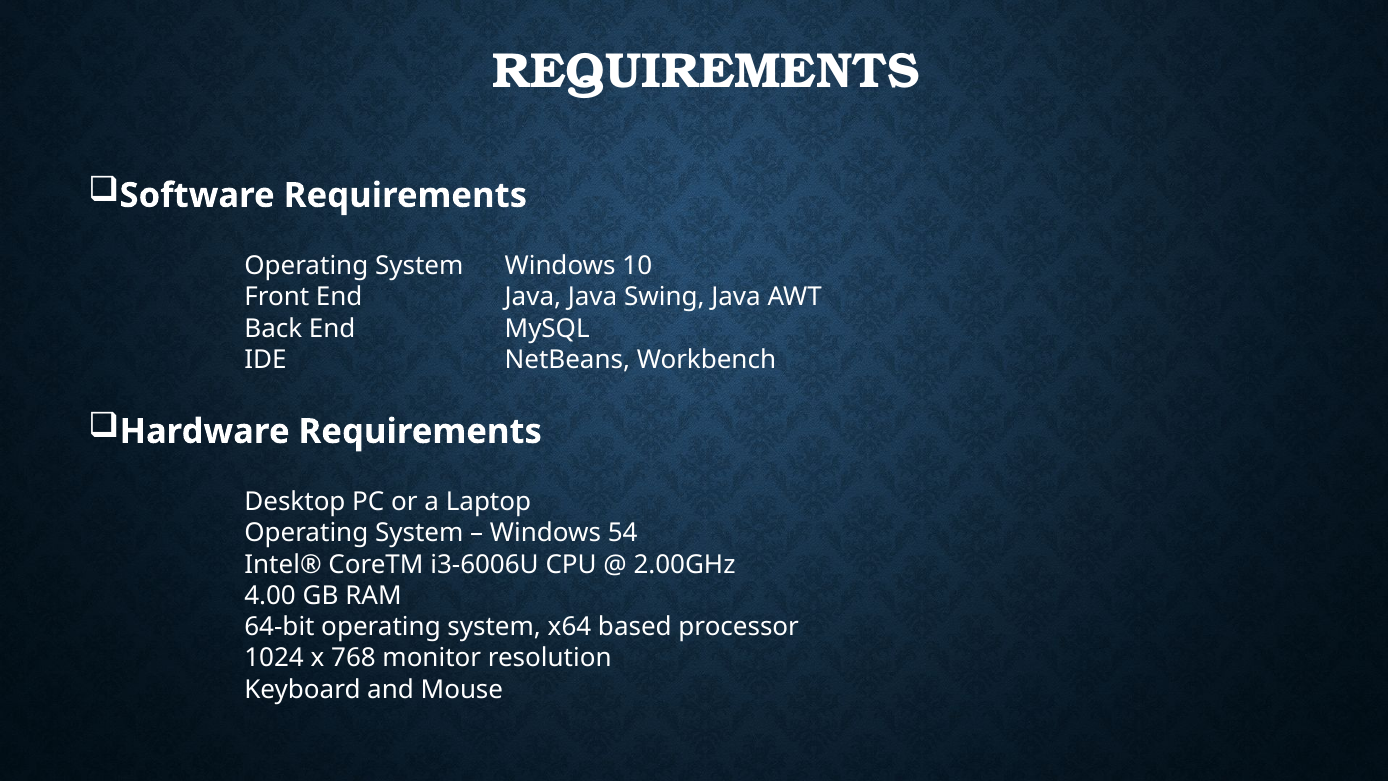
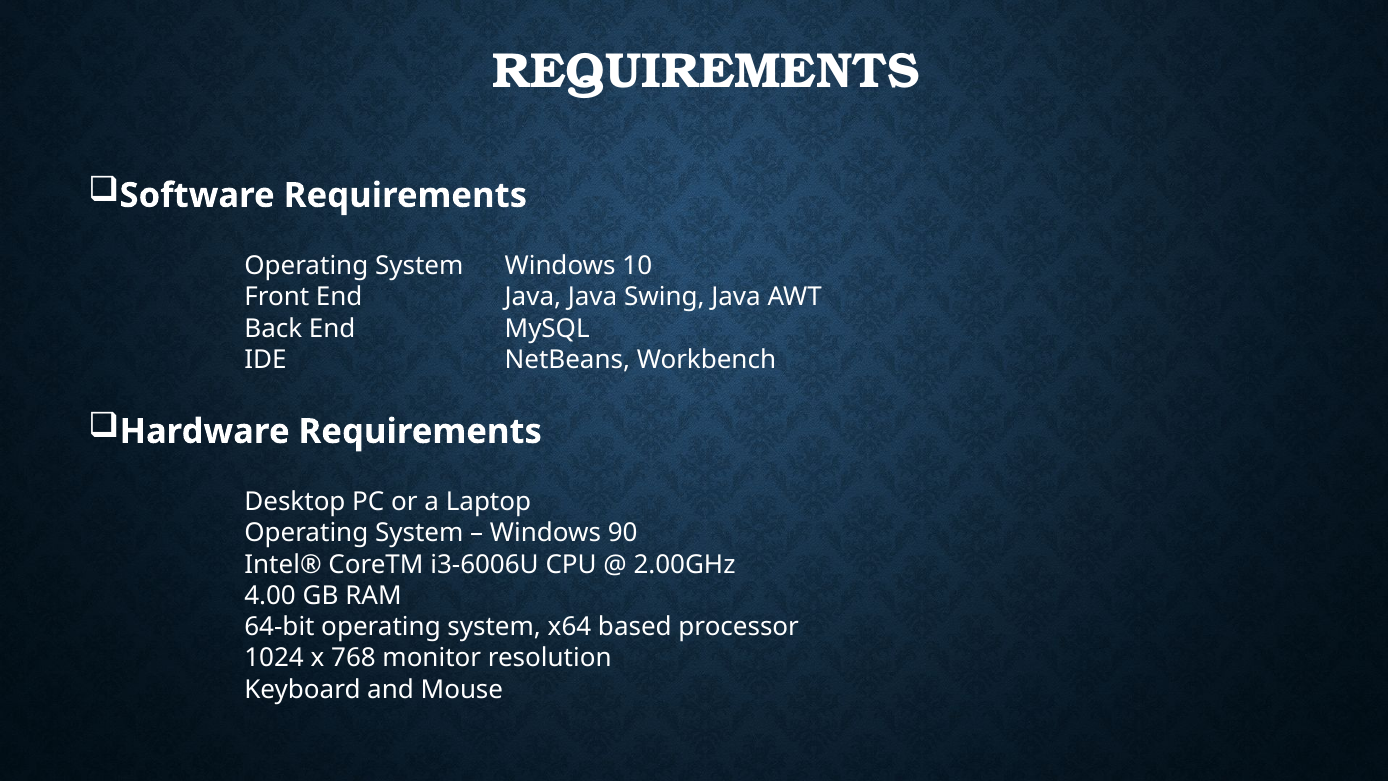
54: 54 -> 90
